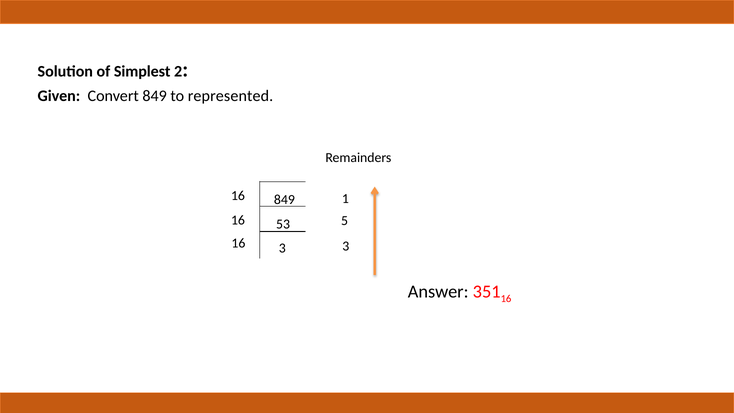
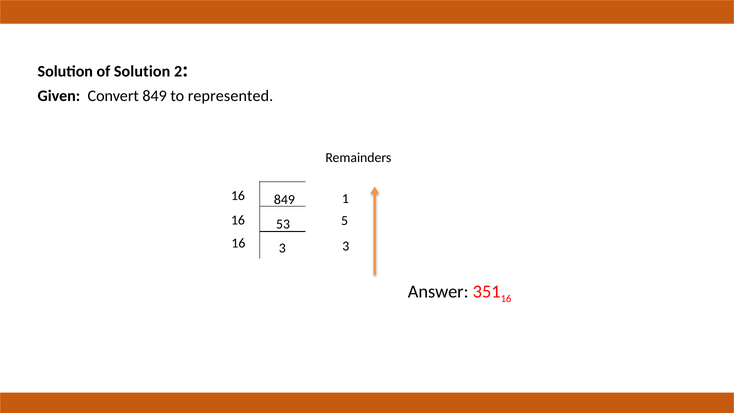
of Simplest: Simplest -> Solution
